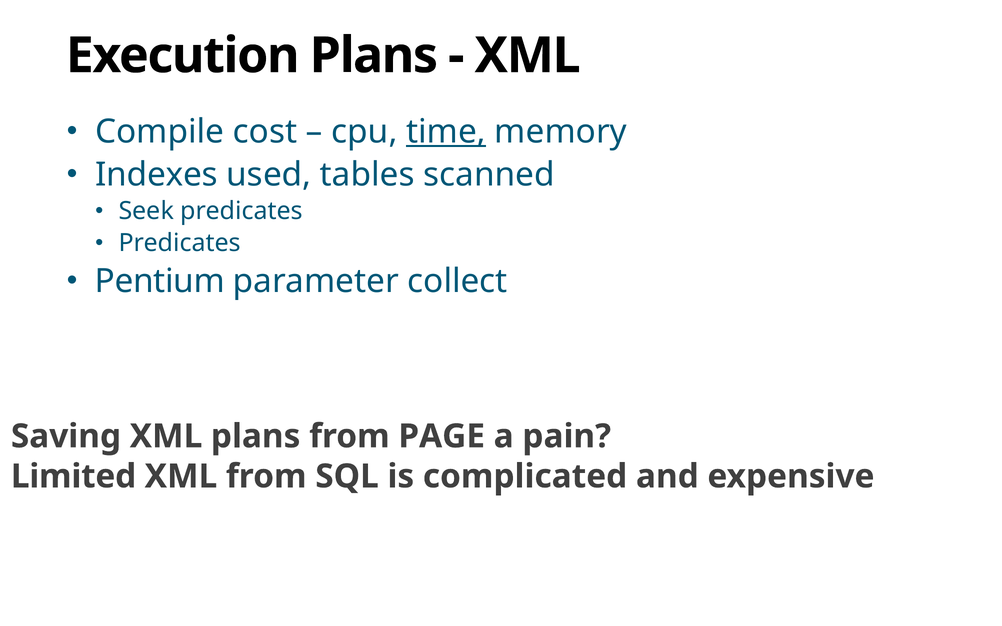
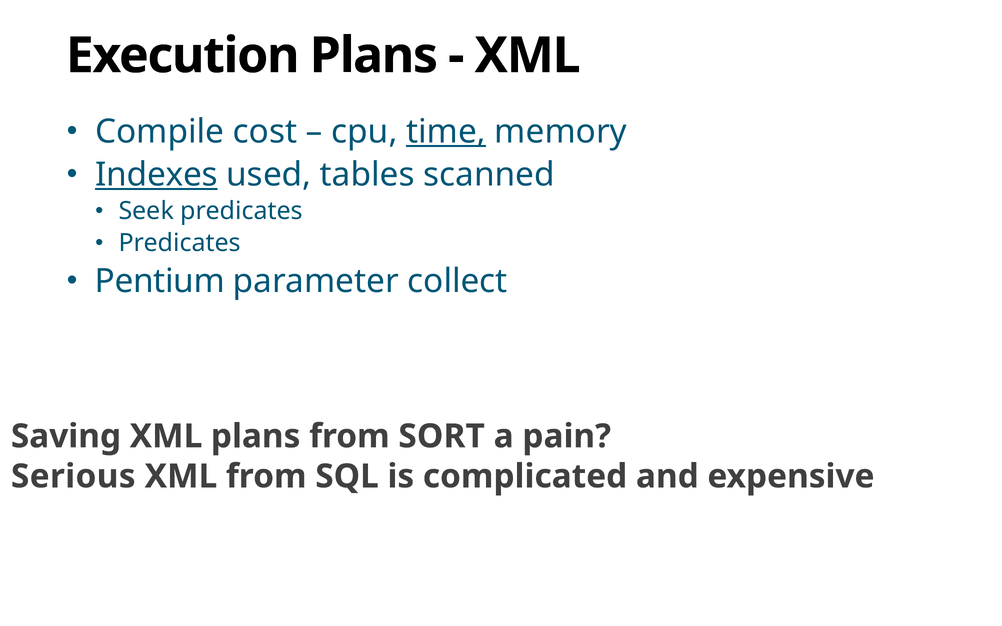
Indexes underline: none -> present
PAGE: PAGE -> SORT
Limited: Limited -> Serious
